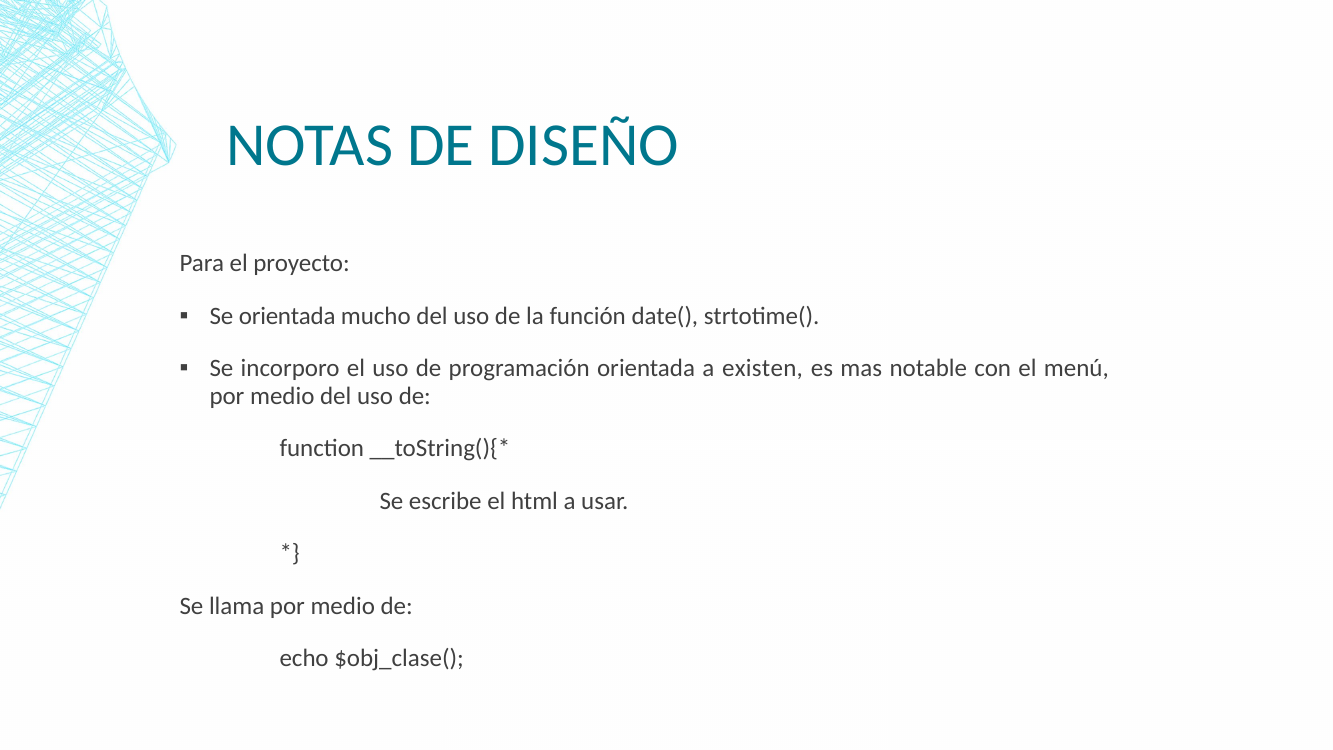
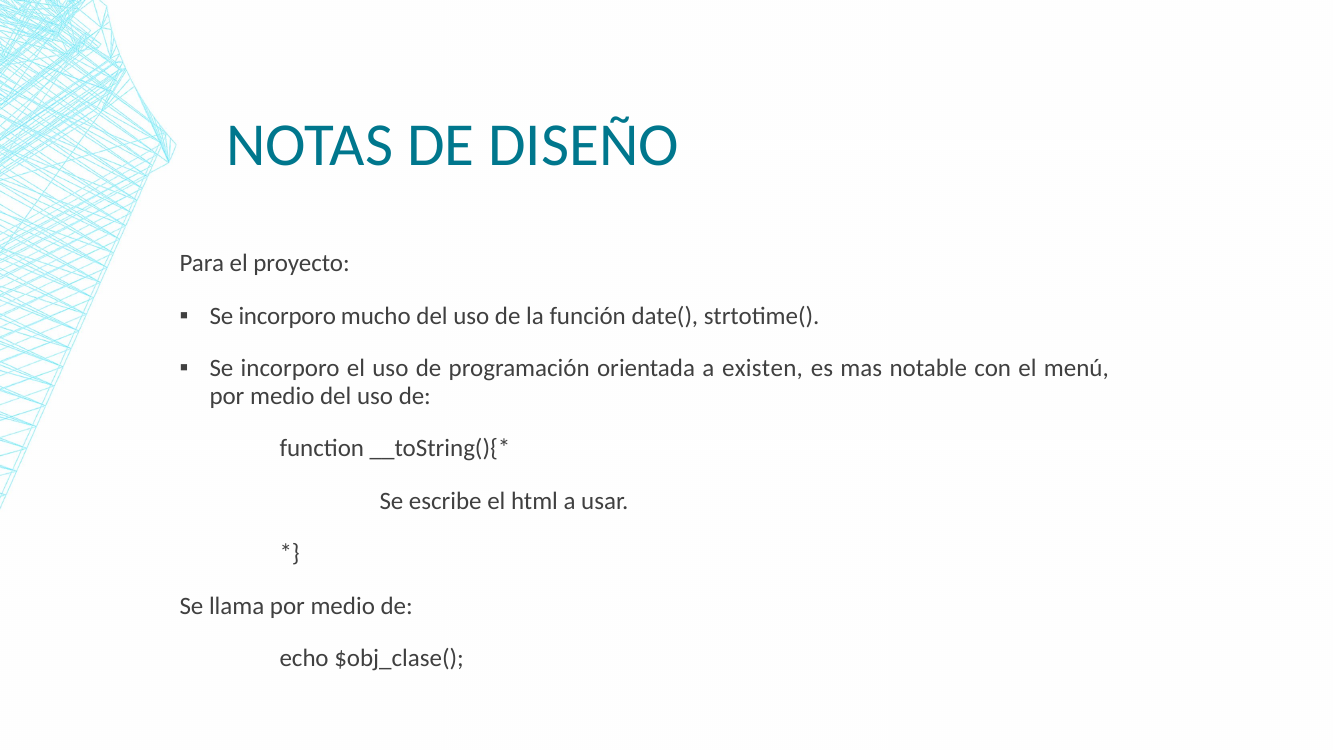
orientada at (287, 316): orientada -> incorporo
